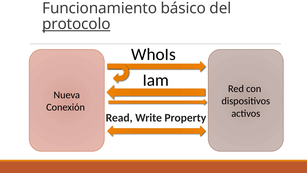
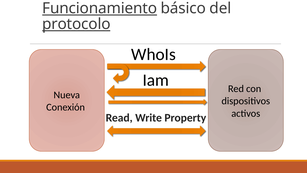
Funcionamiento underline: none -> present
